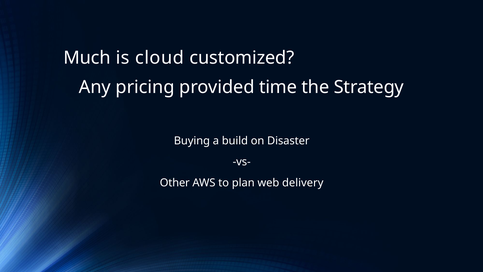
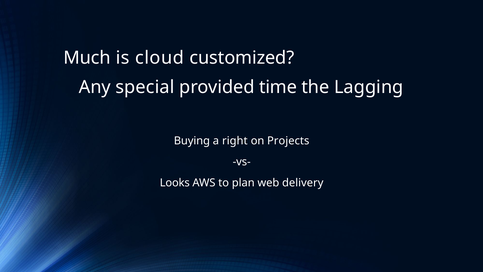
pricing: pricing -> special
Strategy: Strategy -> Lagging
build: build -> right
Disaster: Disaster -> Projects
Other: Other -> Looks
